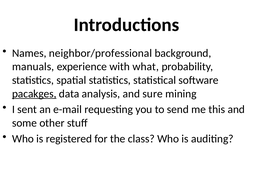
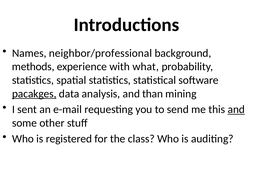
manuals: manuals -> methods
sure: sure -> than
and at (236, 109) underline: none -> present
